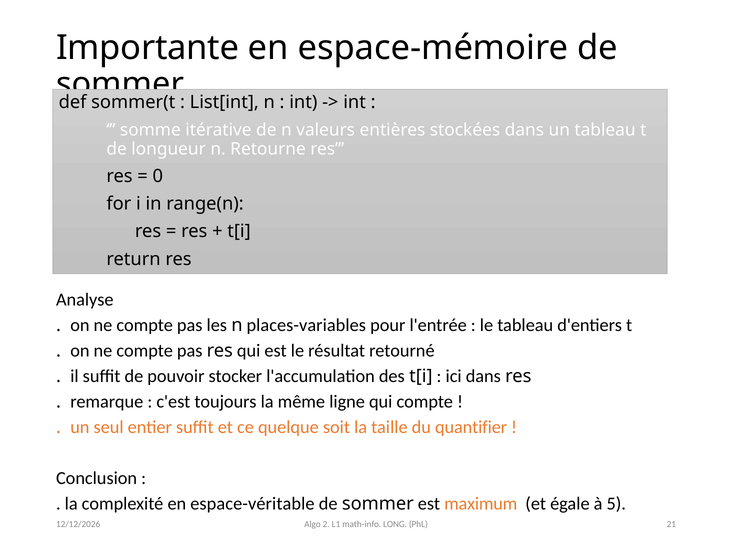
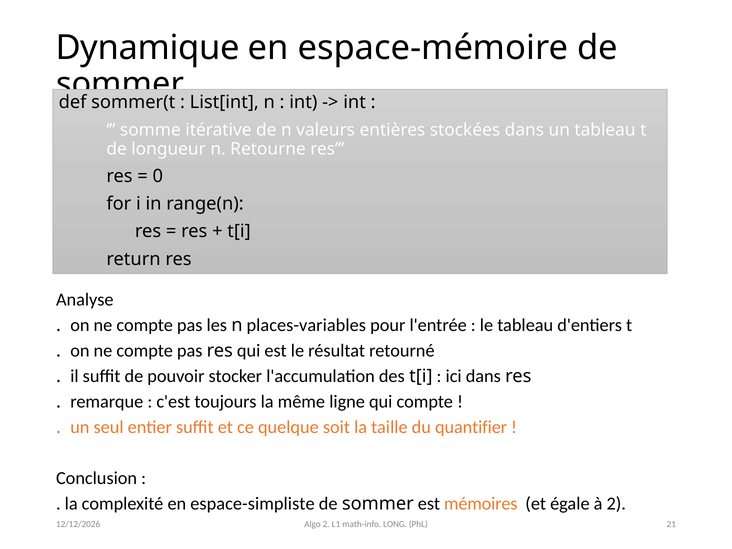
Importante: Importante -> Dynamique
espace-véritable: espace-véritable -> espace-simpliste
maximum: maximum -> mémoires
à 5: 5 -> 2
